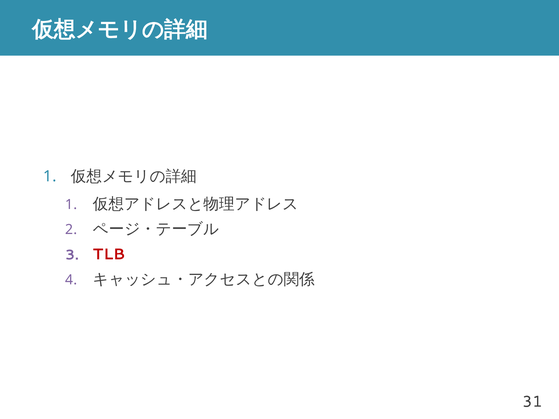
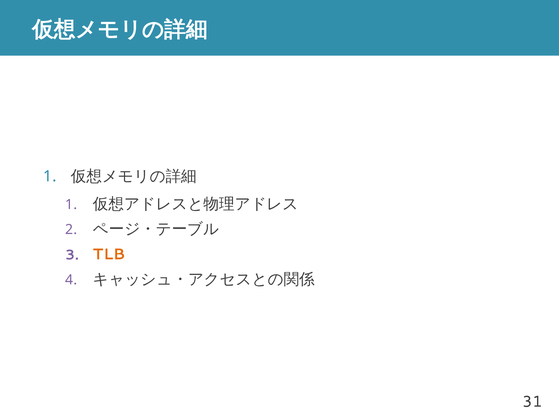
TLB colour: red -> orange
